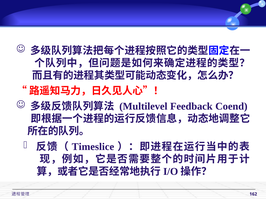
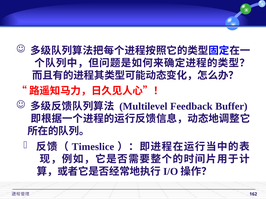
Coend: Coend -> Buffer
